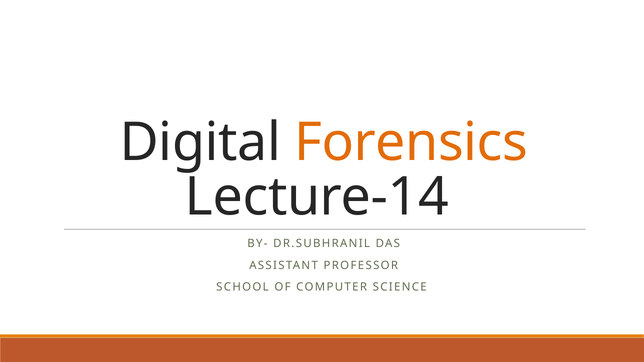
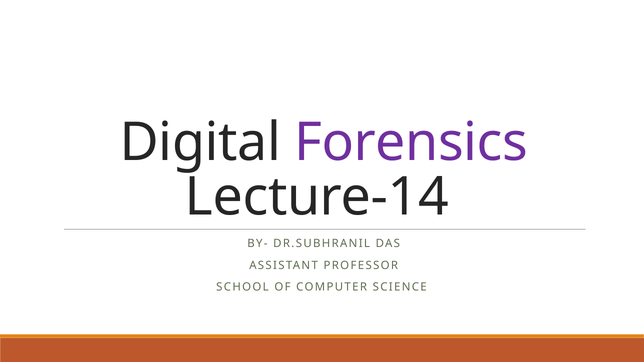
Forensics colour: orange -> purple
